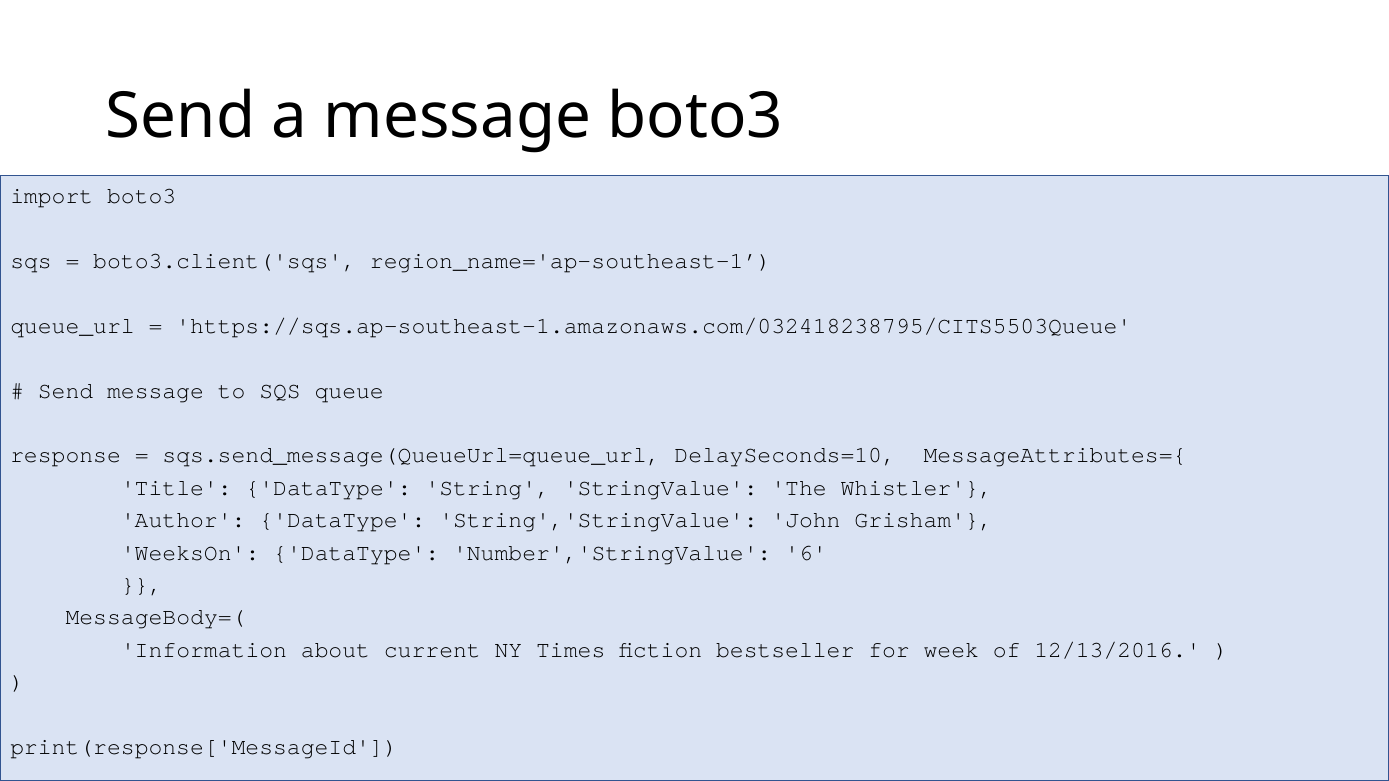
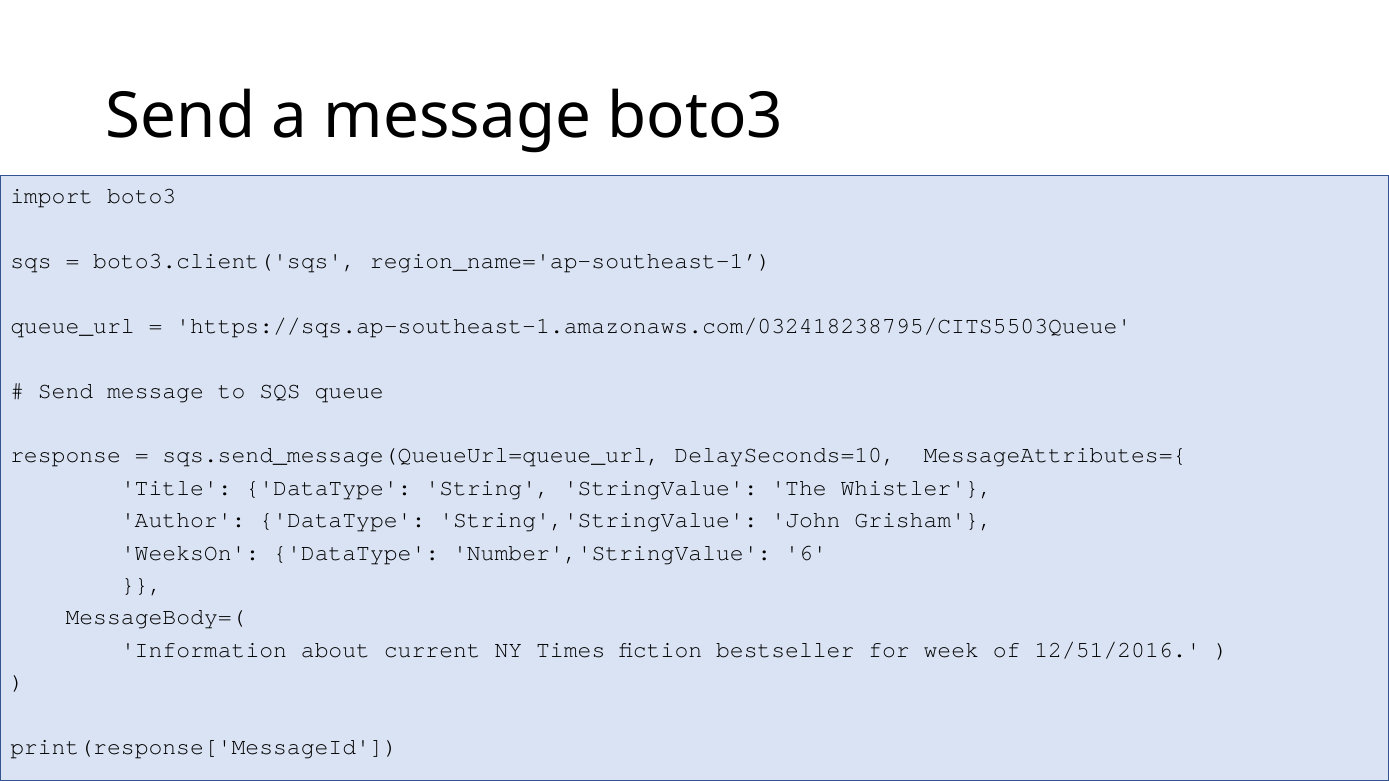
12/13/2016: 12/13/2016 -> 12/51/2016
